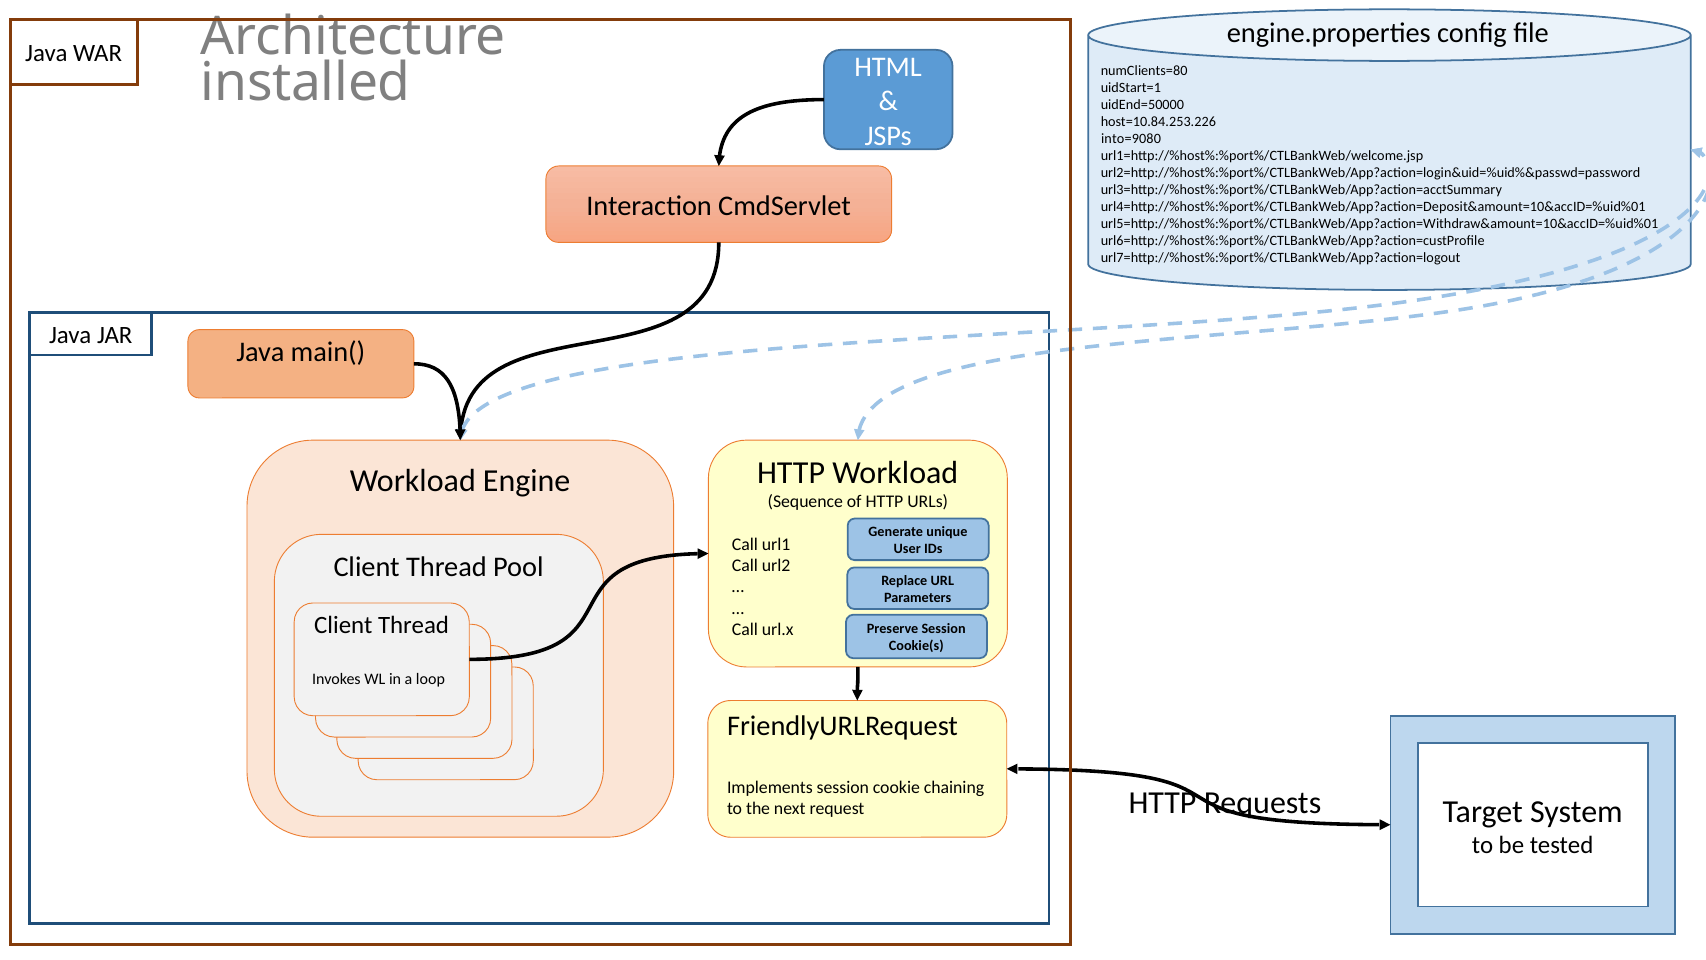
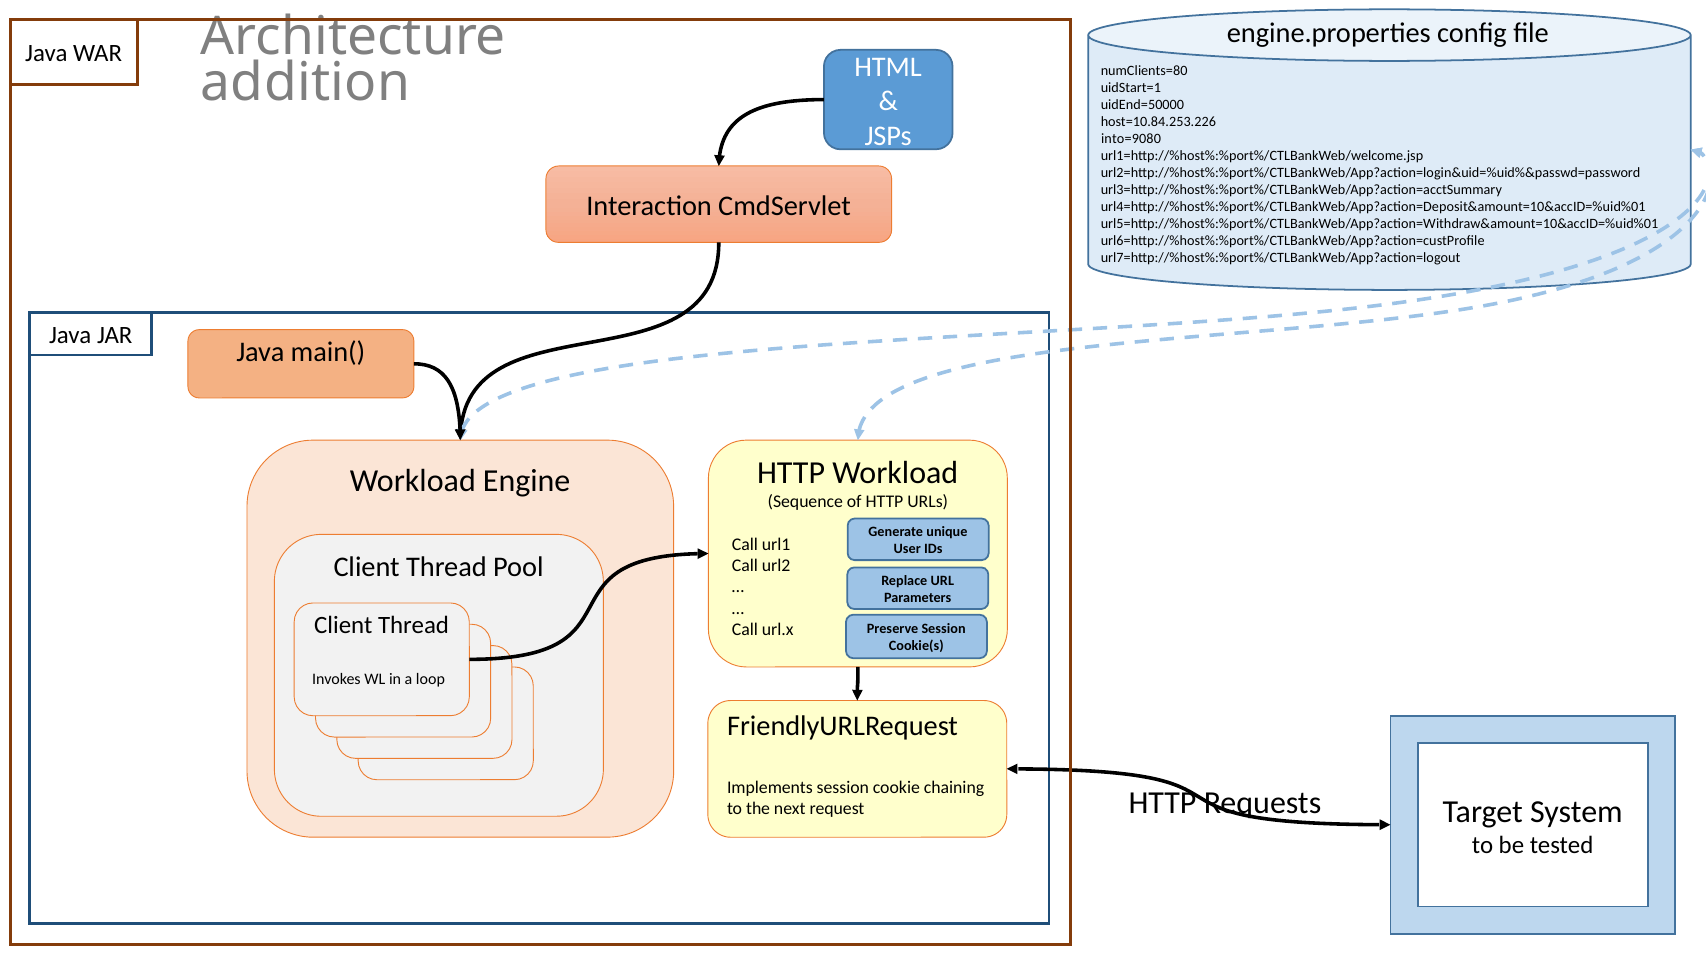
installed: installed -> addition
